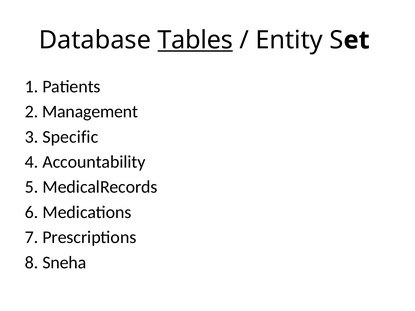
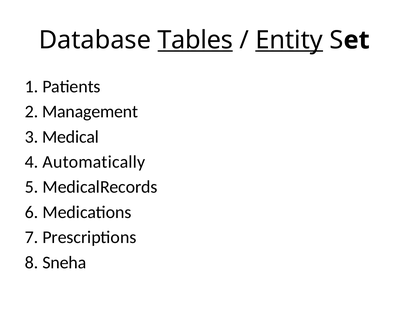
Entity underline: none -> present
Specific: Specific -> Medical
Accountability: Accountability -> Automatically
